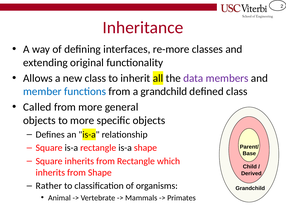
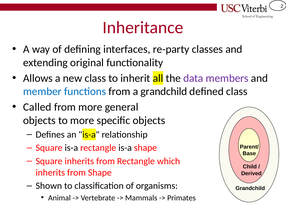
re-more: re-more -> re-party
Rather: Rather -> Shown
